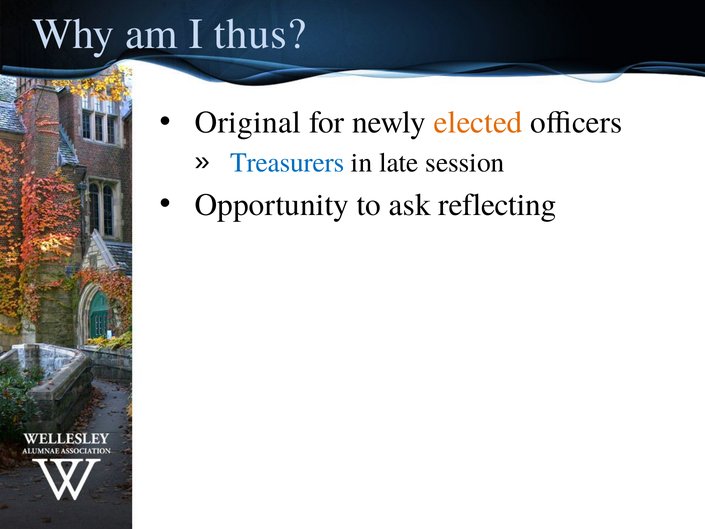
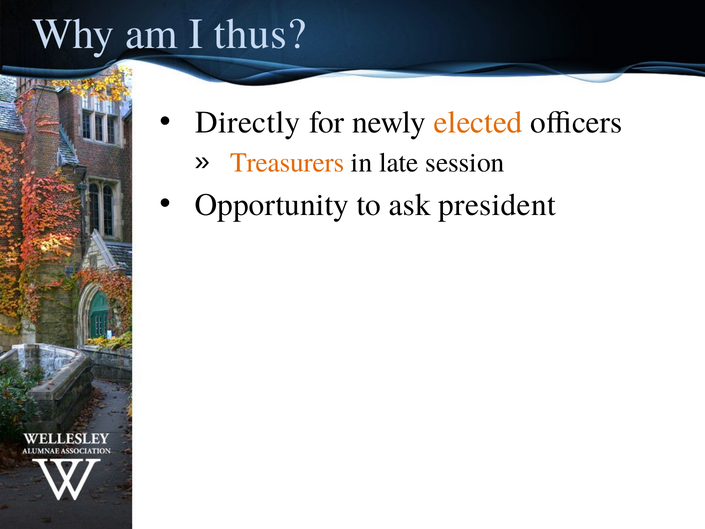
Original: Original -> Directly
Treasurers colour: blue -> orange
reflecting: reflecting -> president
